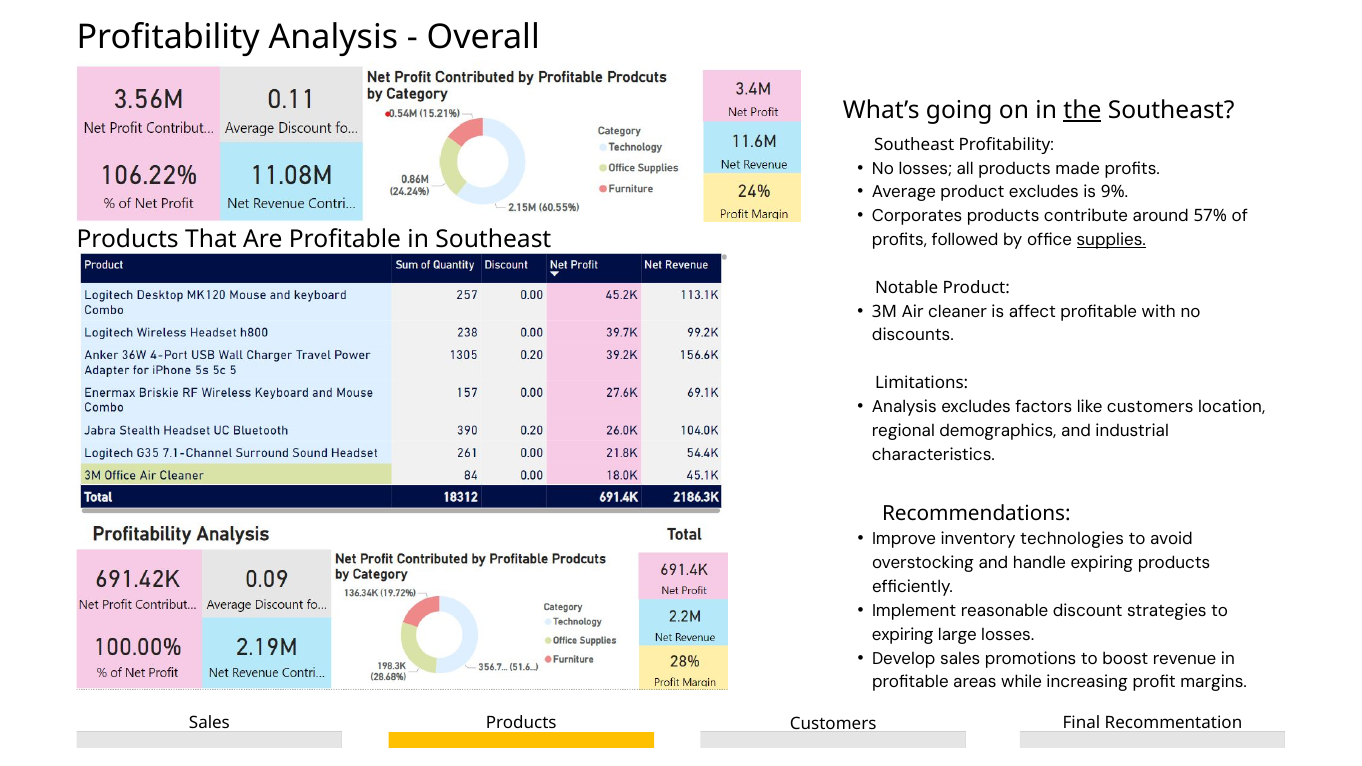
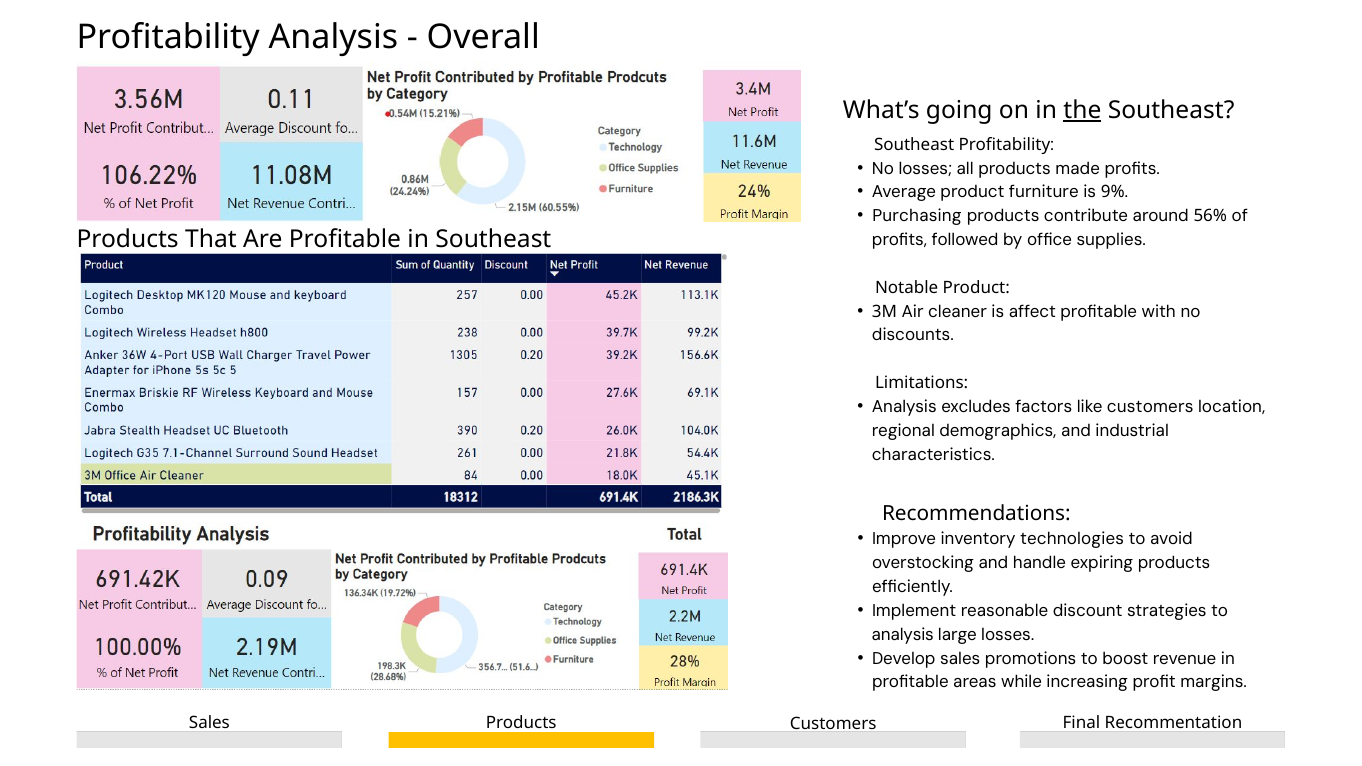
product excludes: excludes -> furniture
Corporates: Corporates -> Purchasing
57%: 57% -> 56%
supplies underline: present -> none
expiring at (903, 635): expiring -> analysis
